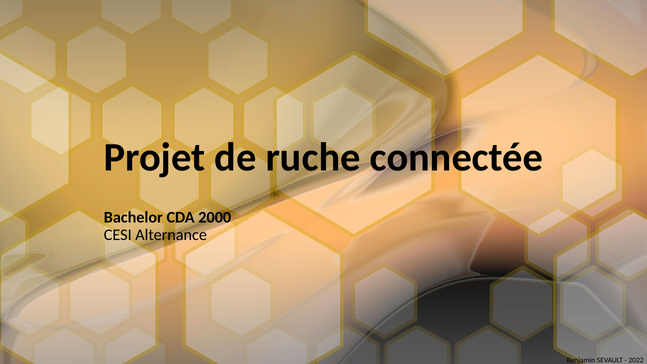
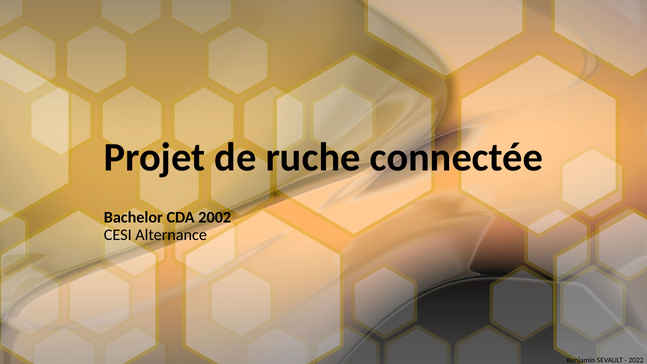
2000: 2000 -> 2002
